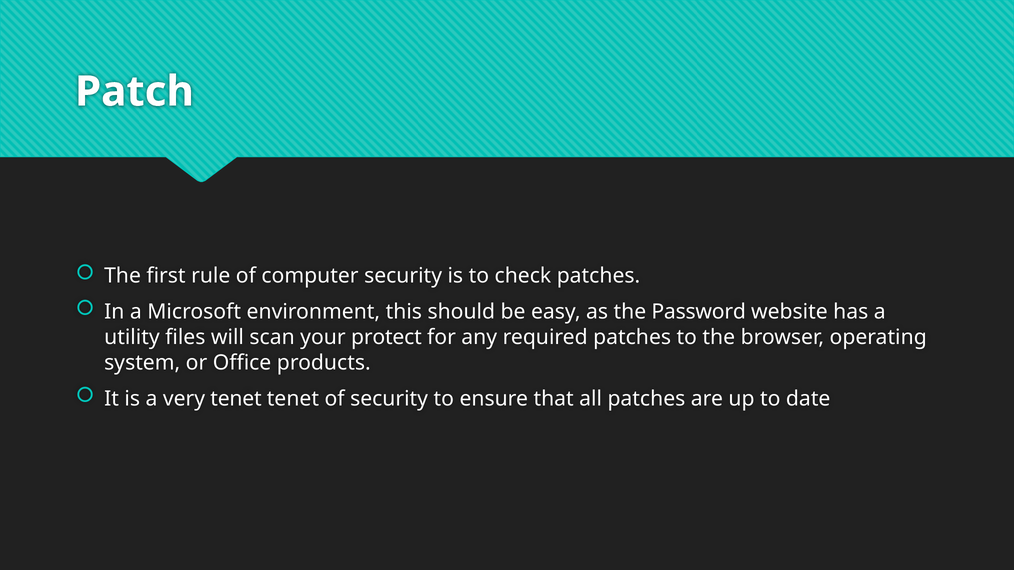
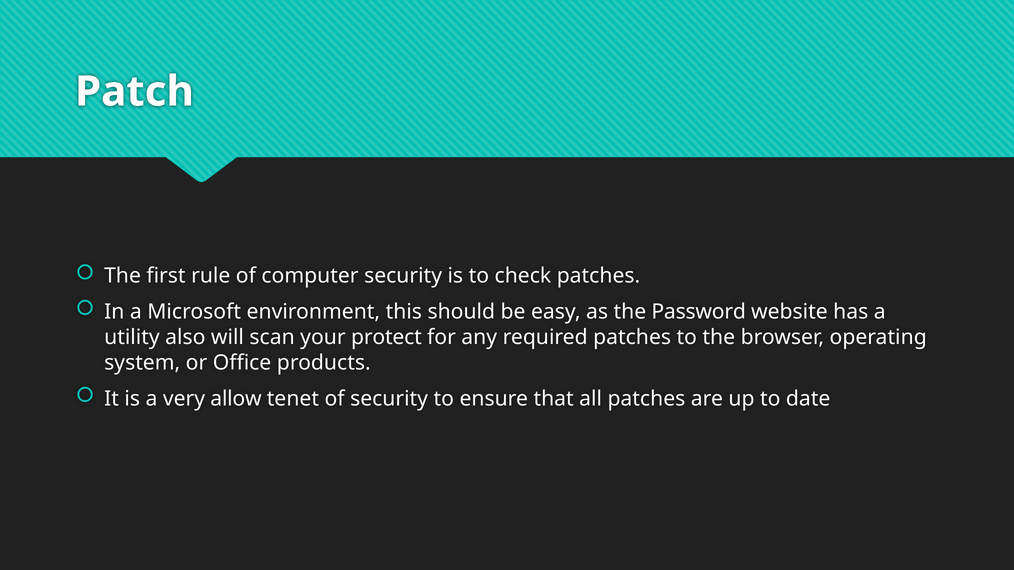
files: files -> also
very tenet: tenet -> allow
